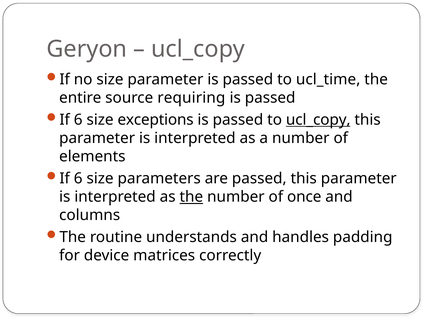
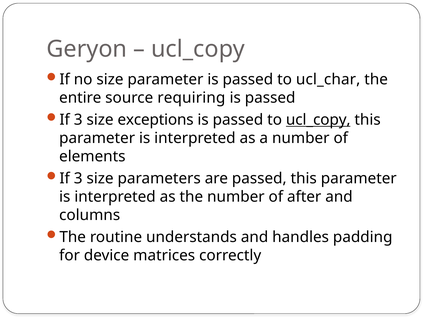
ucl_time: ucl_time -> ucl_char
6 at (78, 119): 6 -> 3
6 at (78, 178): 6 -> 3
the at (191, 196) underline: present -> none
once: once -> after
